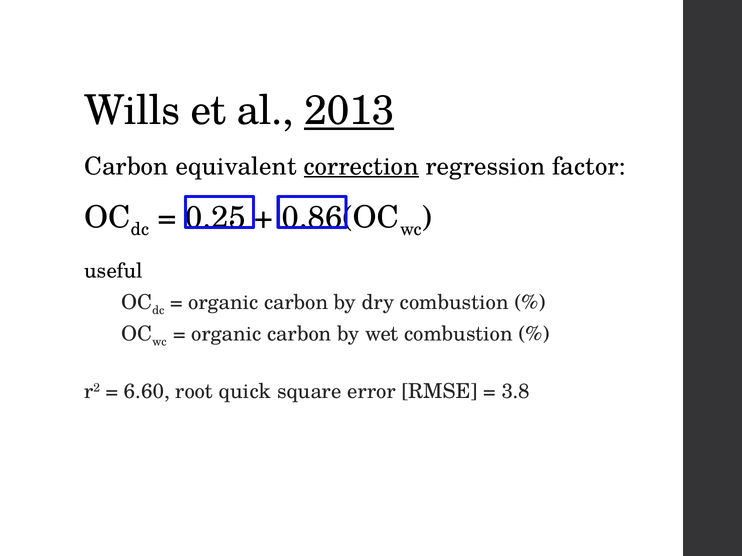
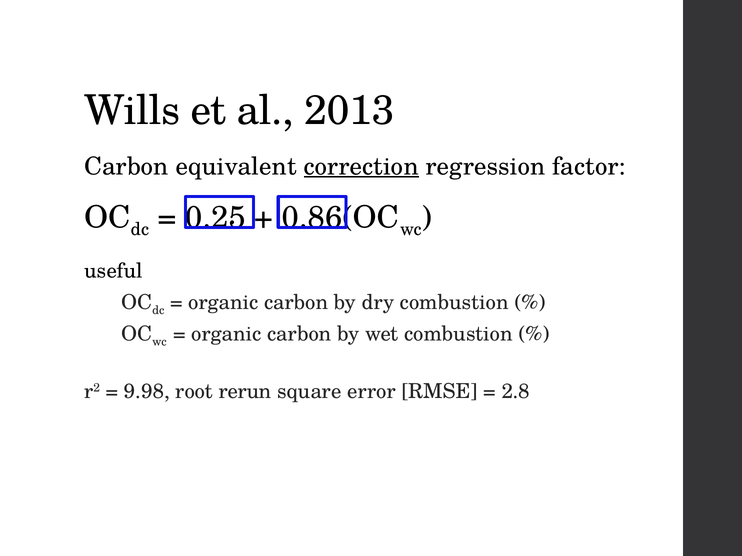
2013 underline: present -> none
6.60: 6.60 -> 9.98
quick: quick -> rerun
3.8: 3.8 -> 2.8
